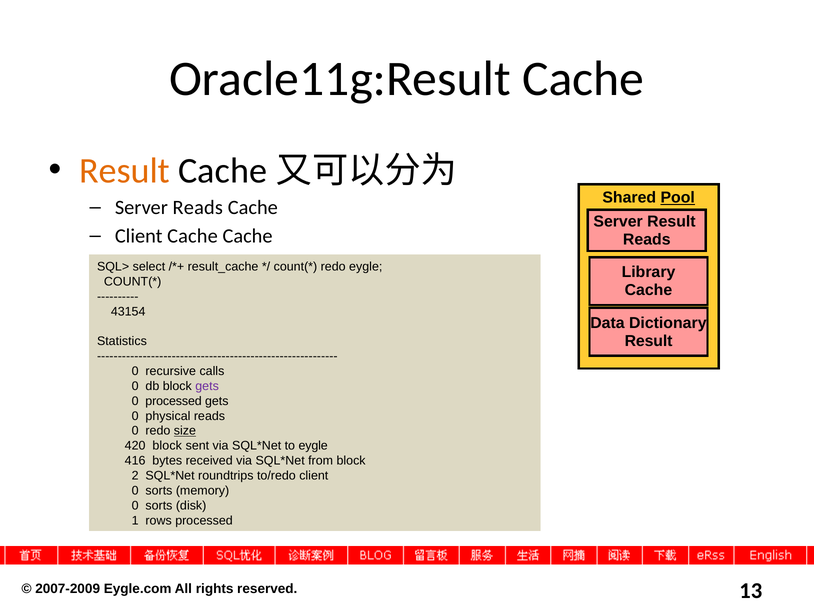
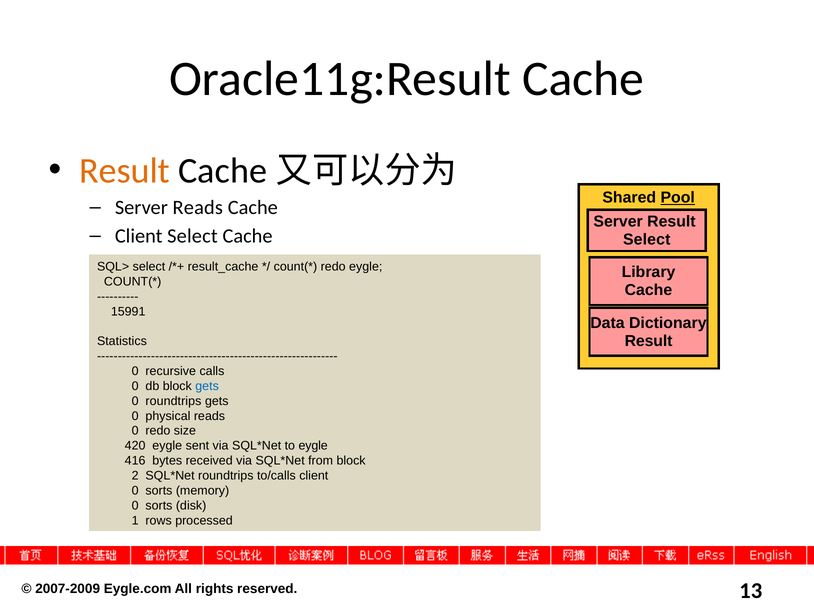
Client Cache: Cache -> Select
Reads at (647, 240): Reads -> Select
43154: 43154 -> 15991
gets at (207, 386) colour: purple -> blue
0 processed: processed -> roundtrips
size underline: present -> none
420 block: block -> eygle
to/redo: to/redo -> to/calls
